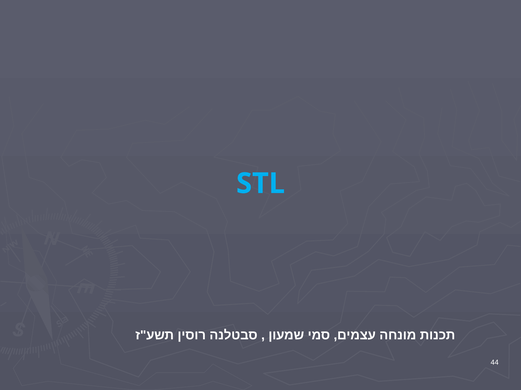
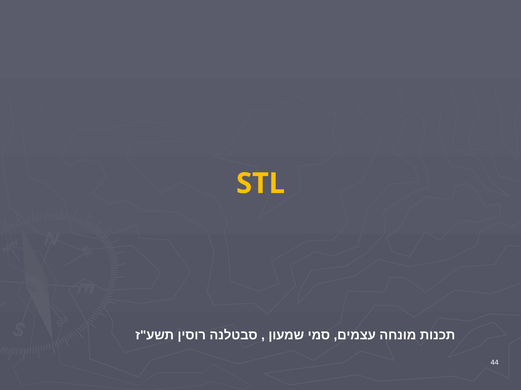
STL colour: light blue -> yellow
